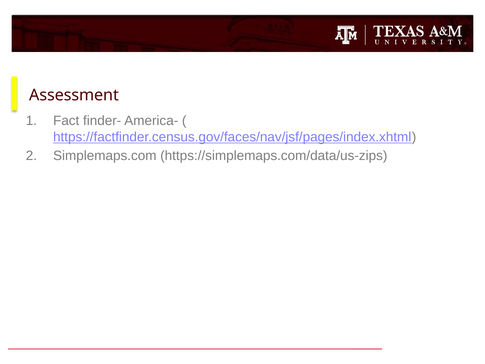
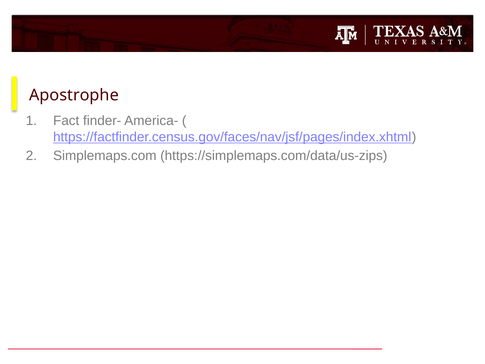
Assessment: Assessment -> Apostrophe
